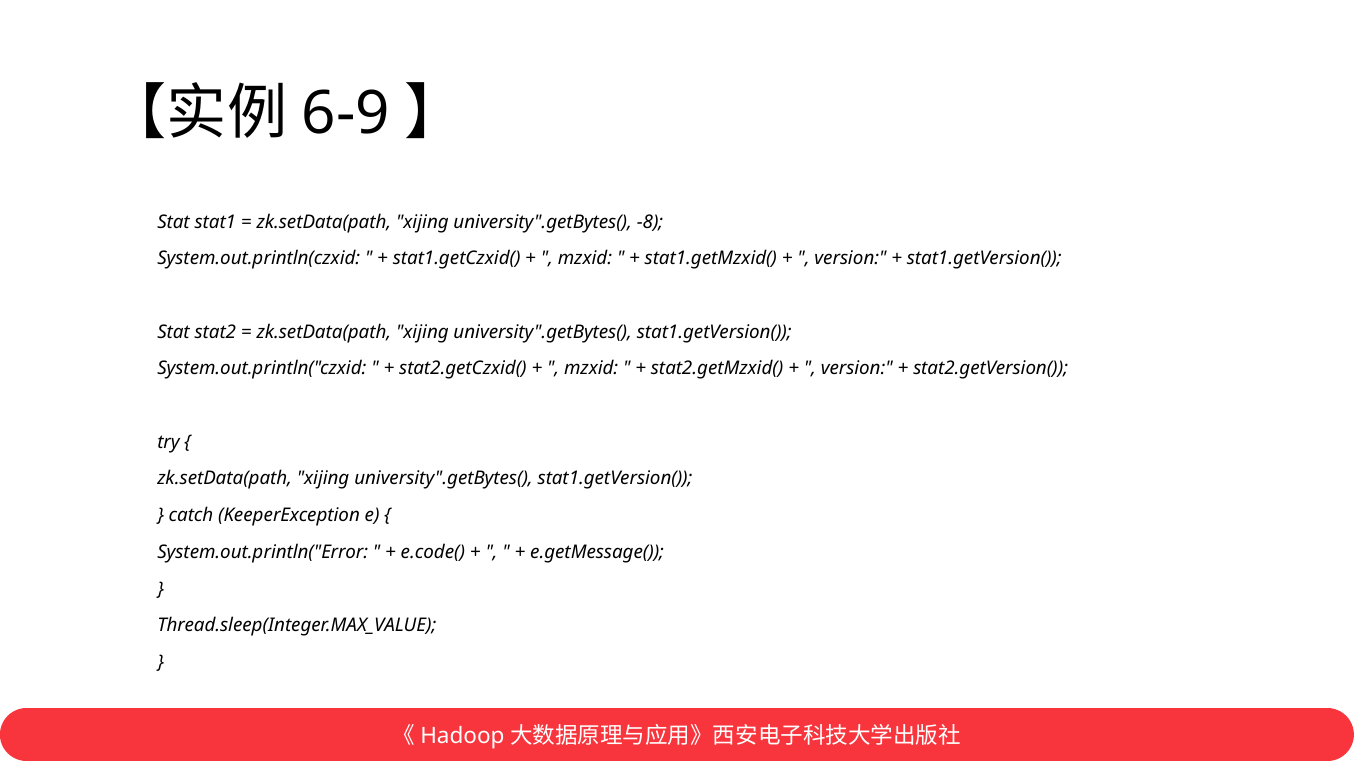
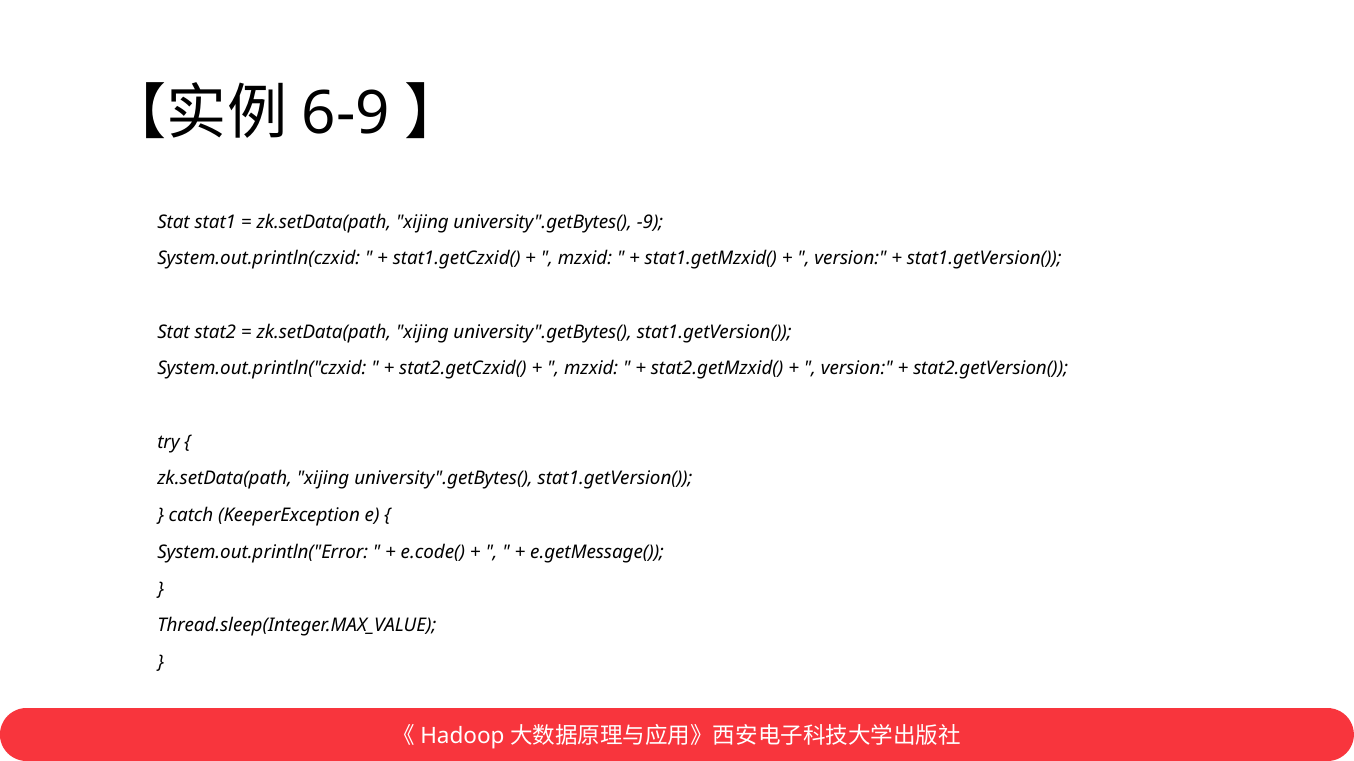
-8: -8 -> -9
